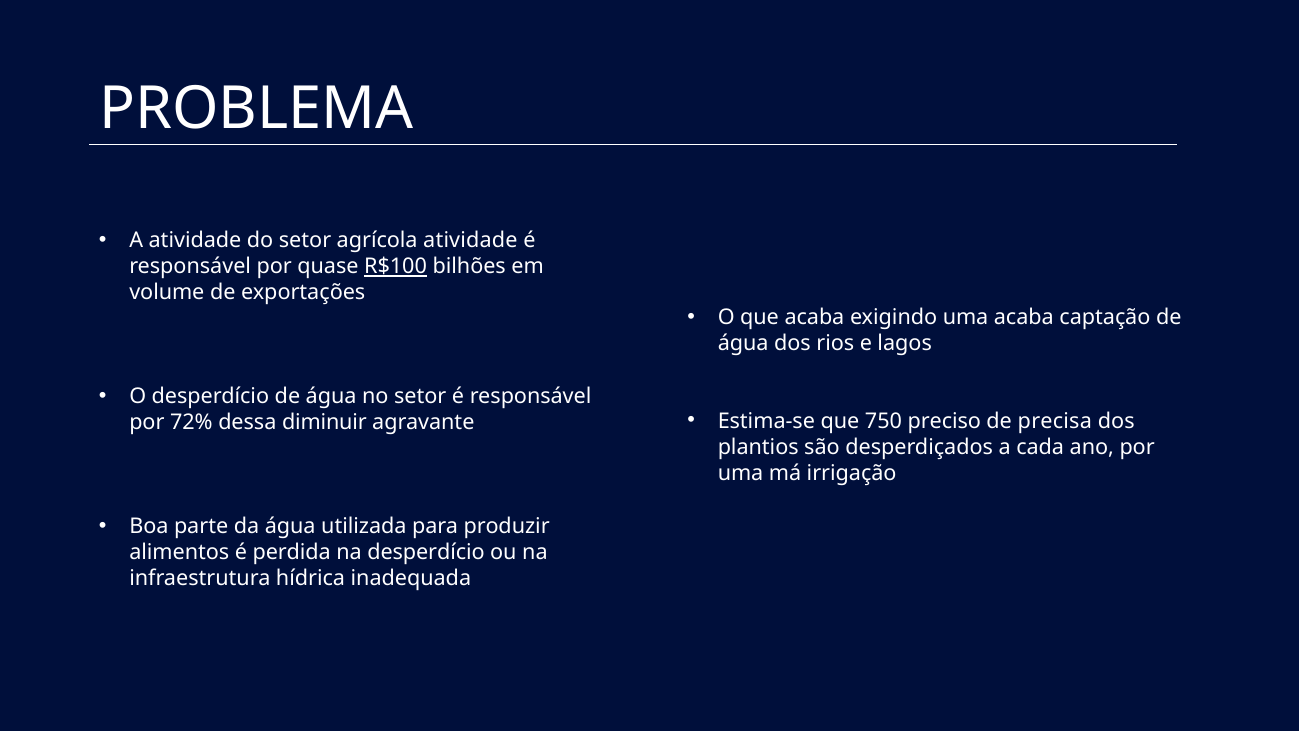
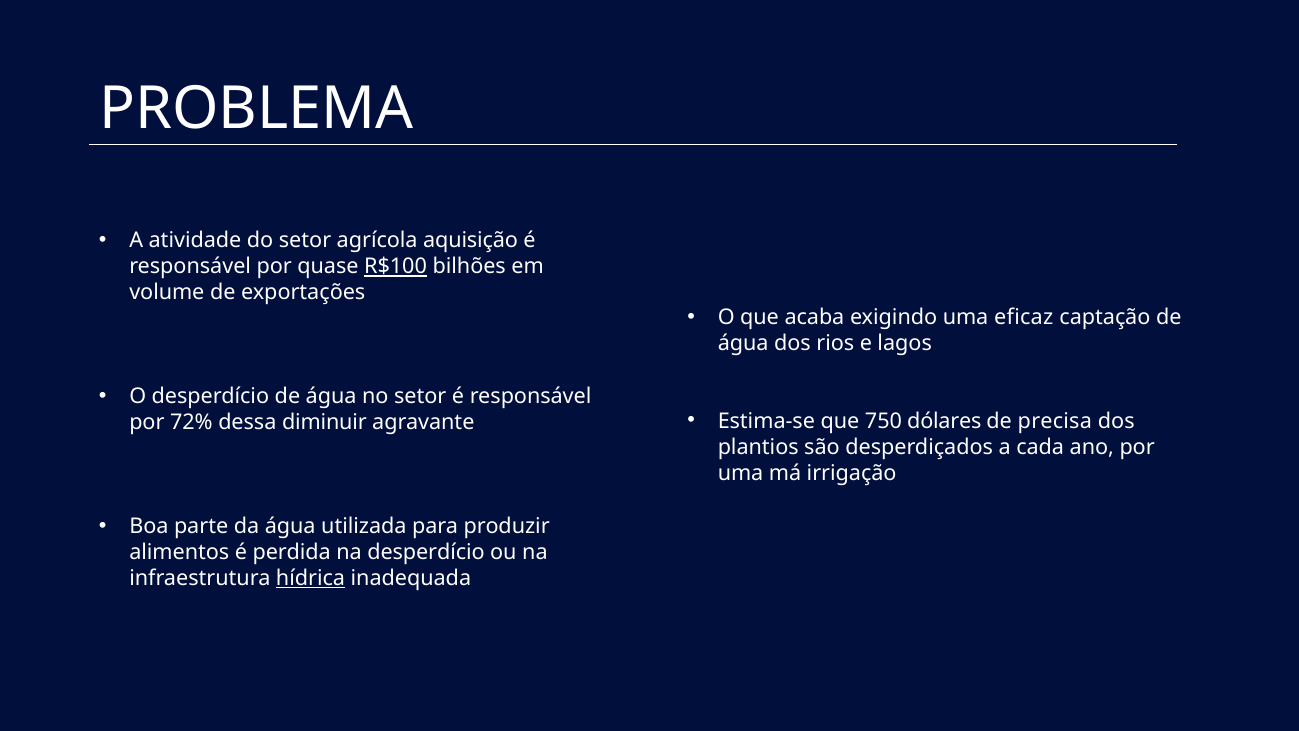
agrícola atividade: atividade -> aquisição
uma acaba: acaba -> eficaz
preciso: preciso -> dólares
hídrica underline: none -> present
